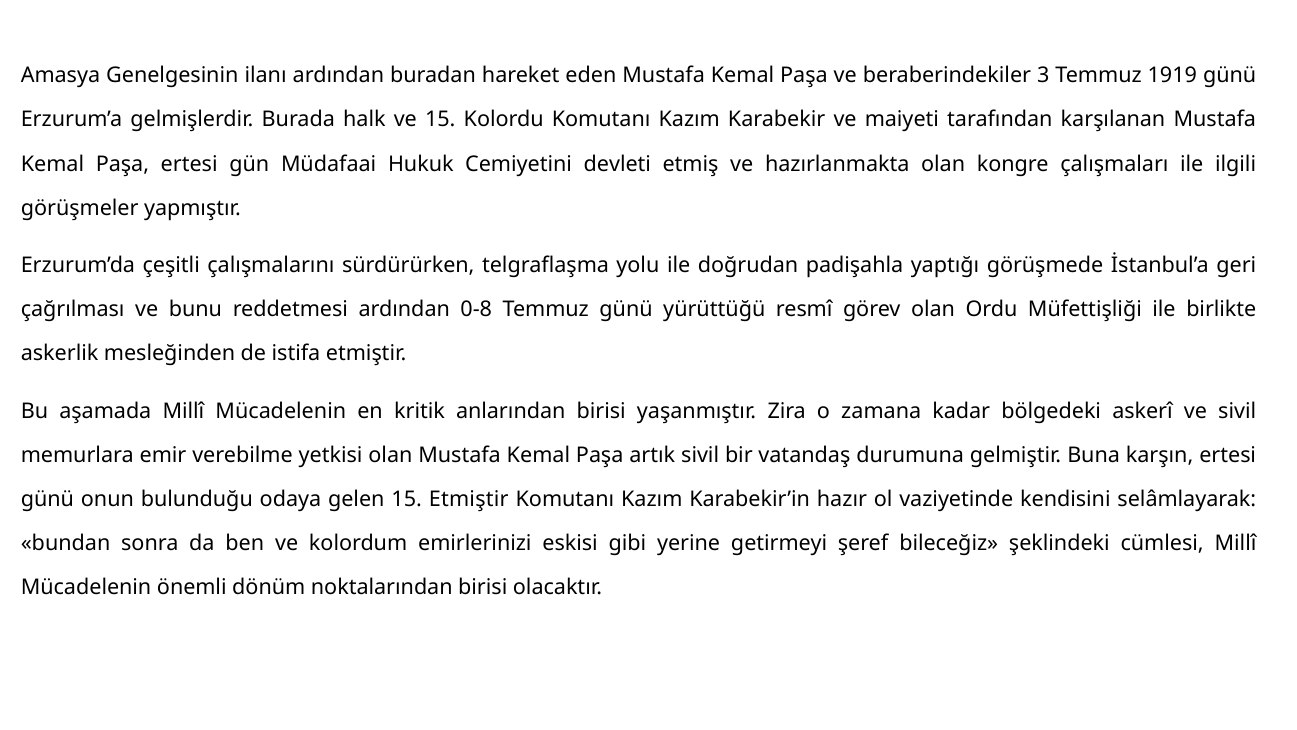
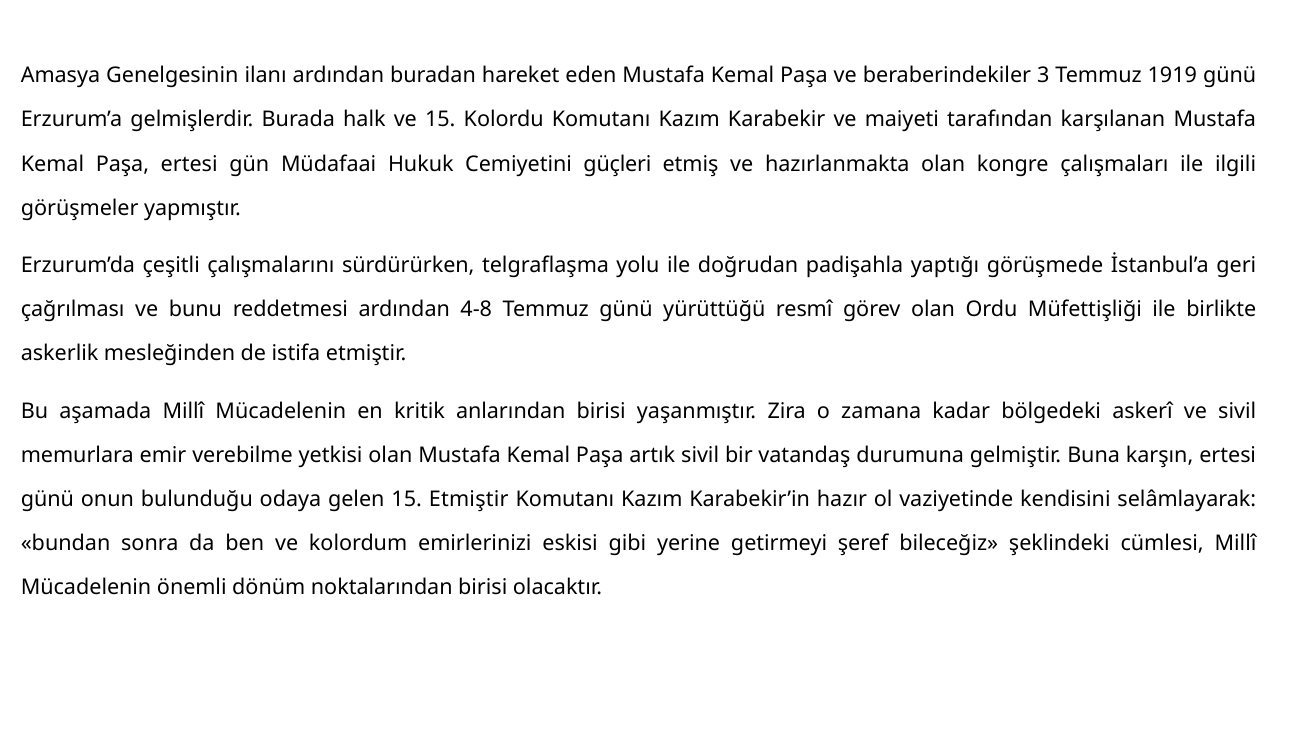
devleti: devleti -> güçleri
0-8: 0-8 -> 4-8
